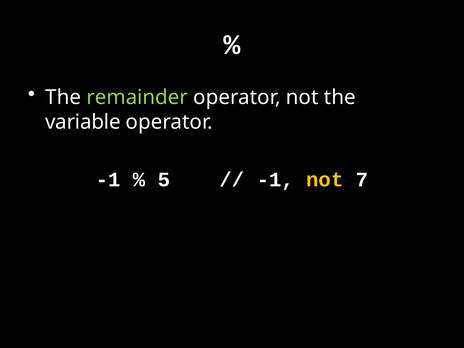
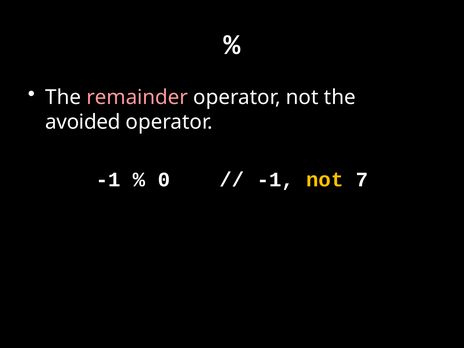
remainder colour: light green -> pink
variable: variable -> avoided
5: 5 -> 0
